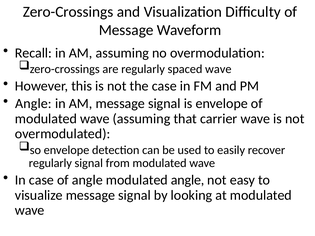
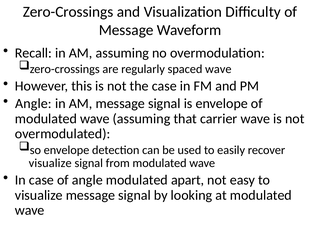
regularly at (50, 163): regularly -> visualize
modulated angle: angle -> apart
